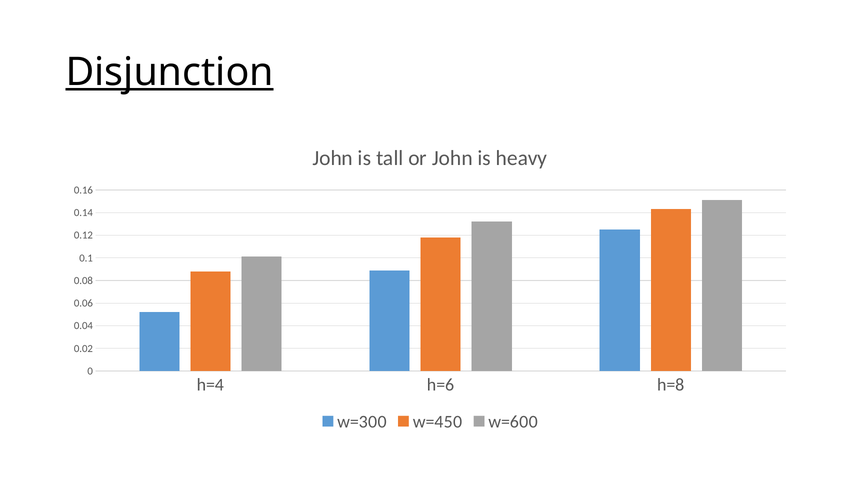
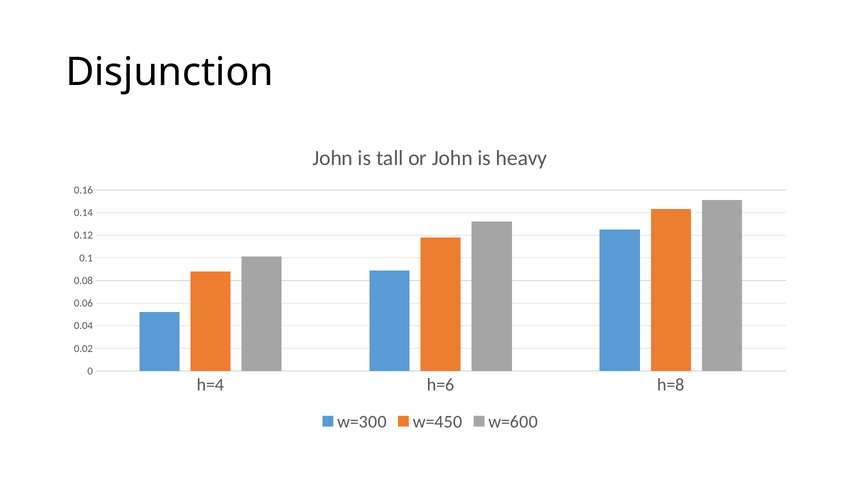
Disjunction underline: present -> none
